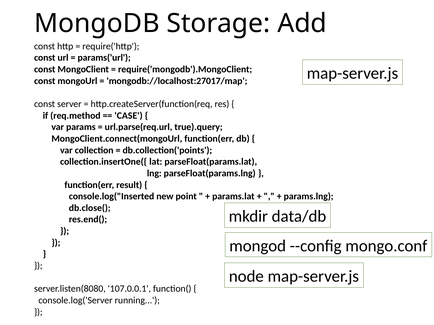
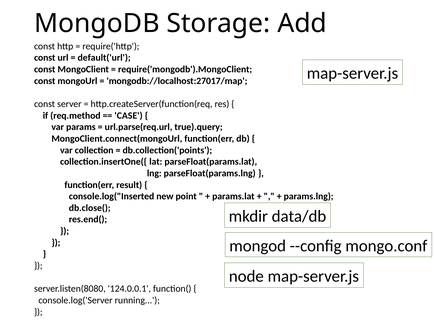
params('url: params('url -> default('url
107.0.0.1: 107.0.0.1 -> 124.0.0.1
